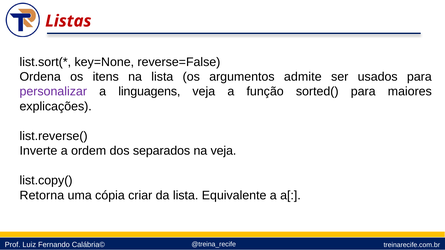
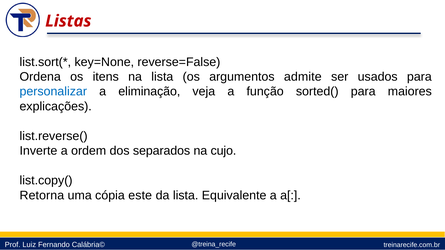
personalizar colour: purple -> blue
linguagens: linguagens -> eliminação
na veja: veja -> cujo
criar: criar -> este
